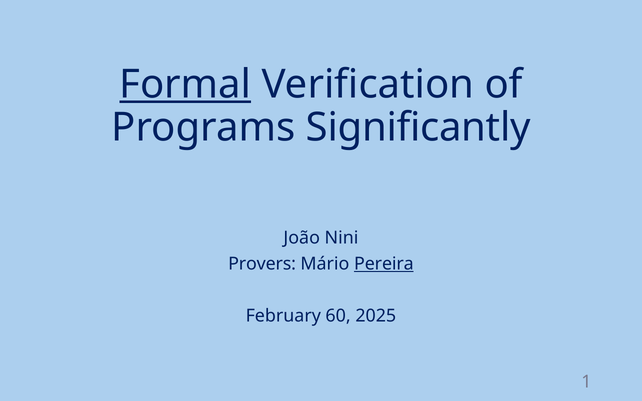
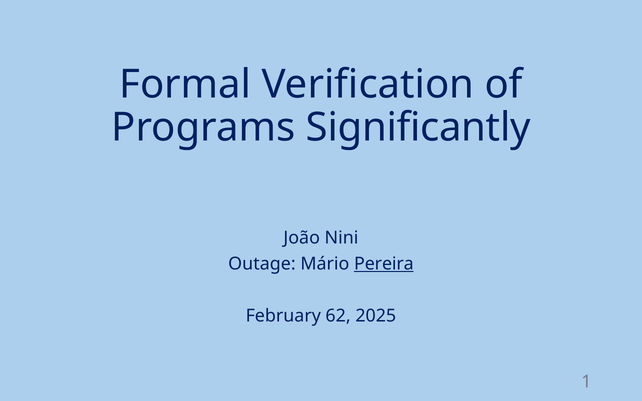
Formal underline: present -> none
Provers: Provers -> Outage
60: 60 -> 62
